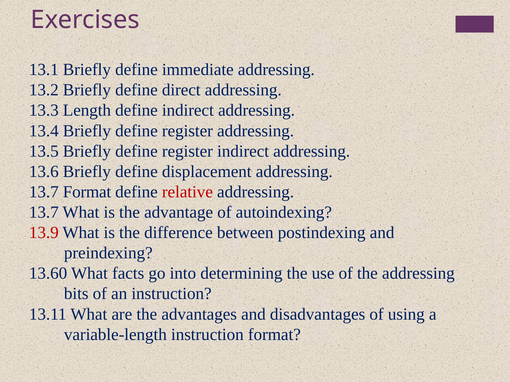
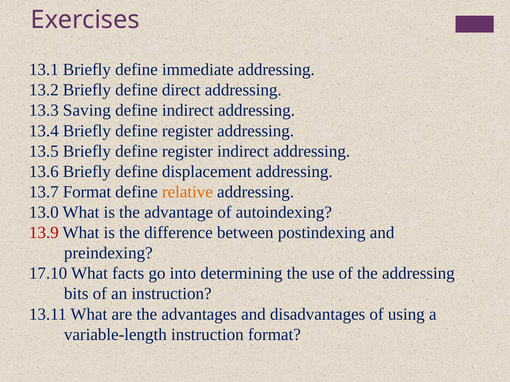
Length: Length -> Saving
relative colour: red -> orange
13.7 at (44, 213): 13.7 -> 13.0
13.60: 13.60 -> 17.10
